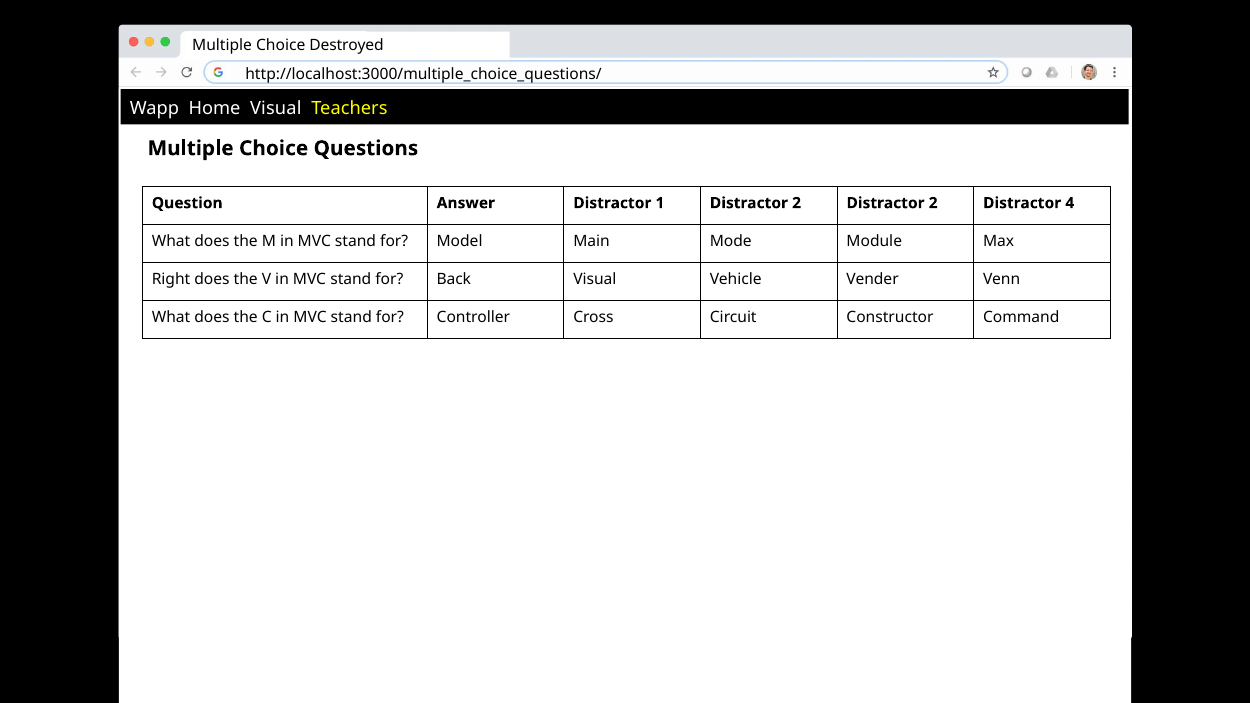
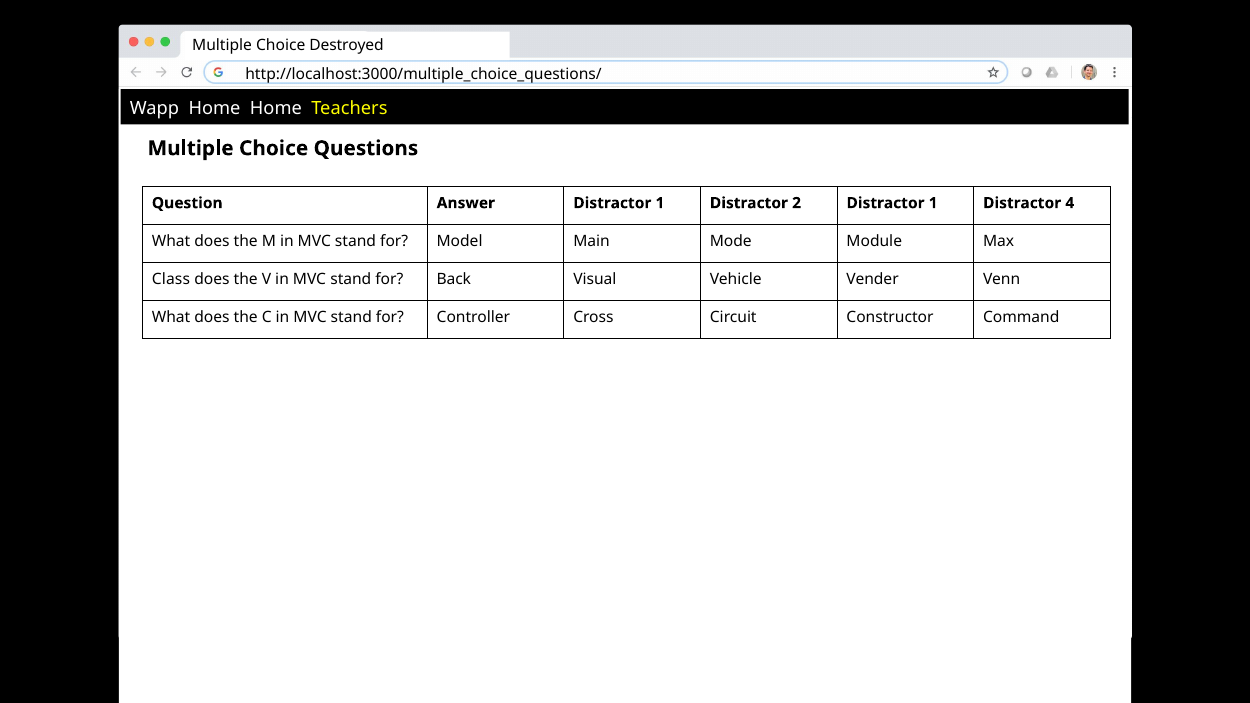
Home Visual: Visual -> Home
2 Distractor 2: 2 -> 1
Right: Right -> Class
